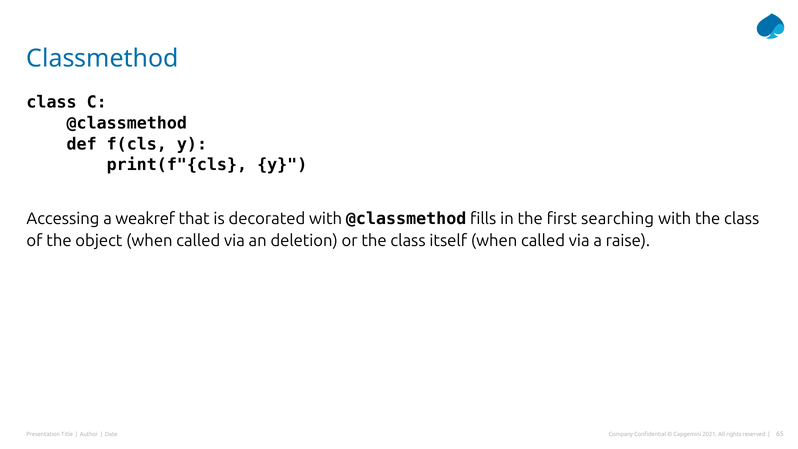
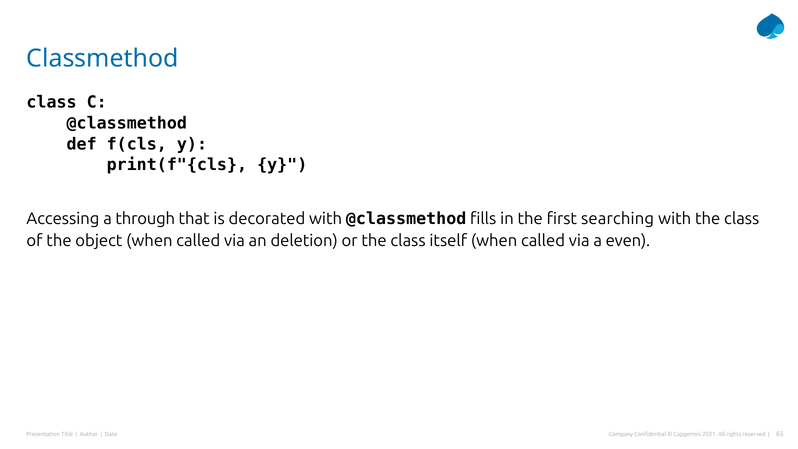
weakref: weakref -> through
raise: raise -> even
